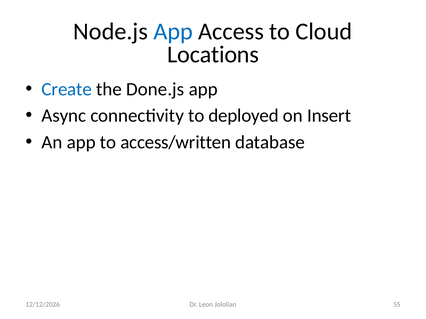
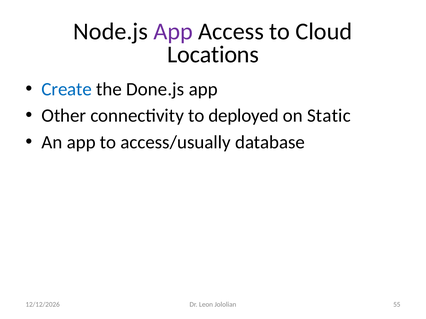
App at (173, 31) colour: blue -> purple
Async: Async -> Other
Insert: Insert -> Static
access/written: access/written -> access/usually
